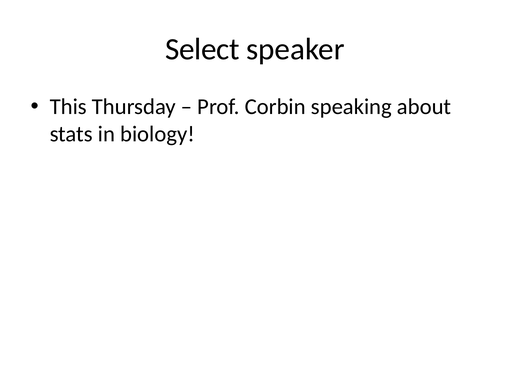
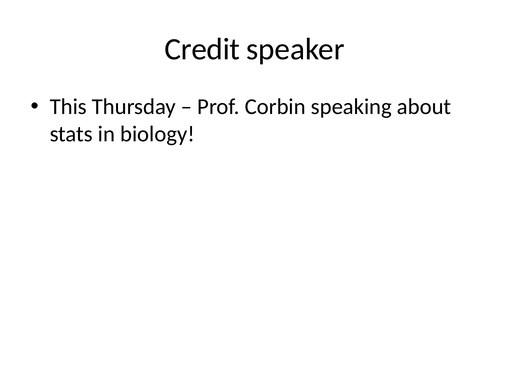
Select: Select -> Credit
